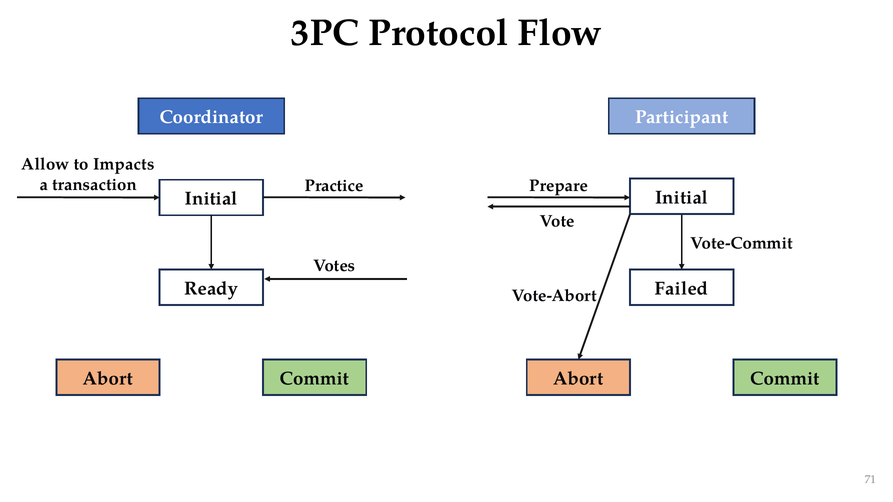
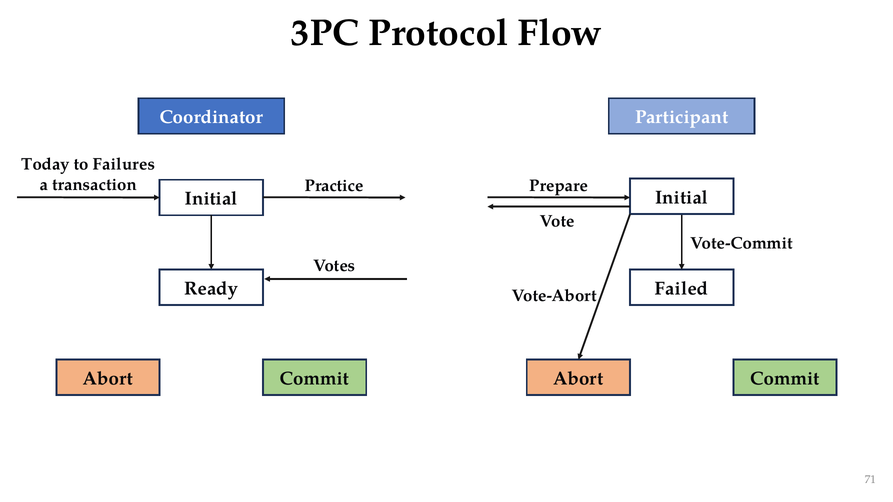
Allow: Allow -> Today
Impacts: Impacts -> Failures
